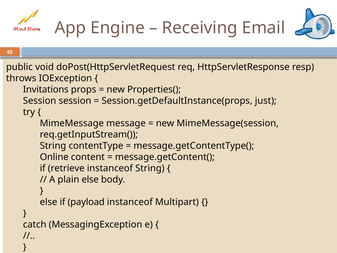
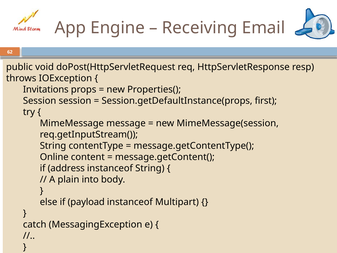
just: just -> first
retrieve: retrieve -> address
plain else: else -> into
